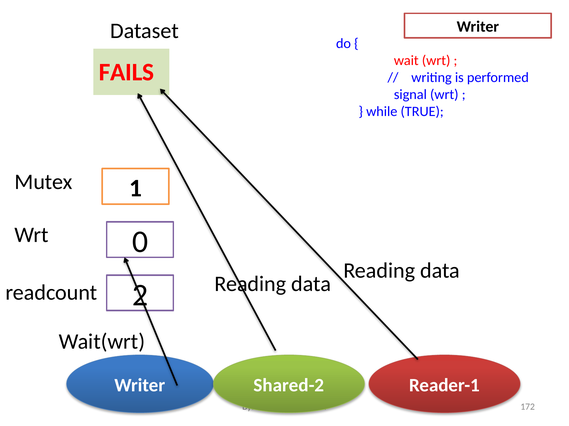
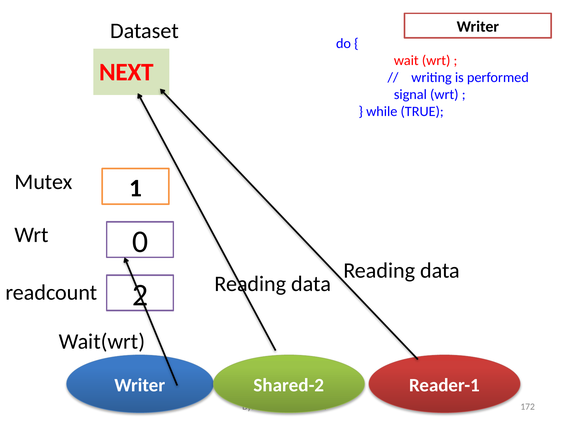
FAILS: FAILS -> NEXT
